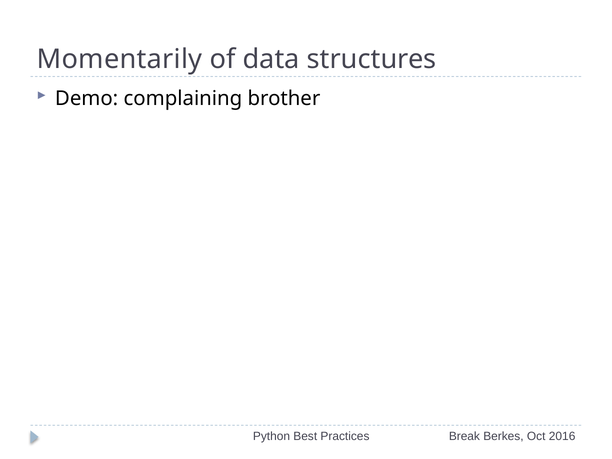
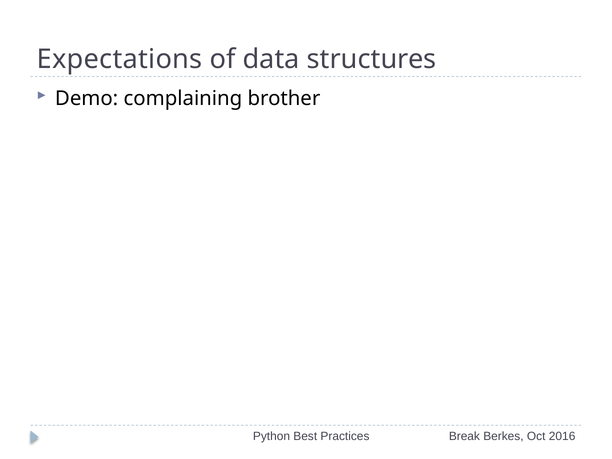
Momentarily: Momentarily -> Expectations
